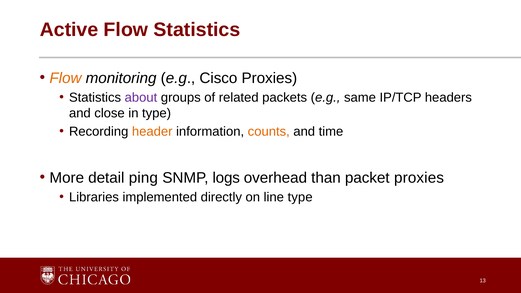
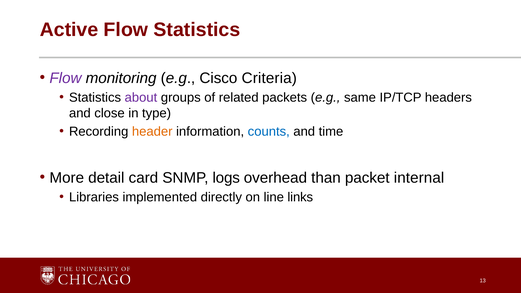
Flow at (65, 78) colour: orange -> purple
Cisco Proxies: Proxies -> Criteria
counts colour: orange -> blue
ping: ping -> card
packet proxies: proxies -> internal
line type: type -> links
